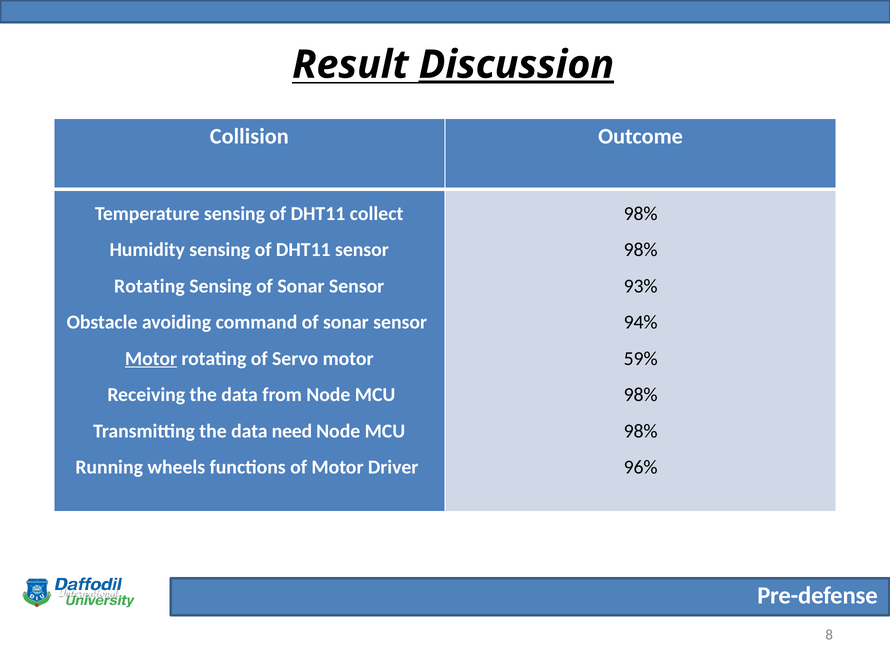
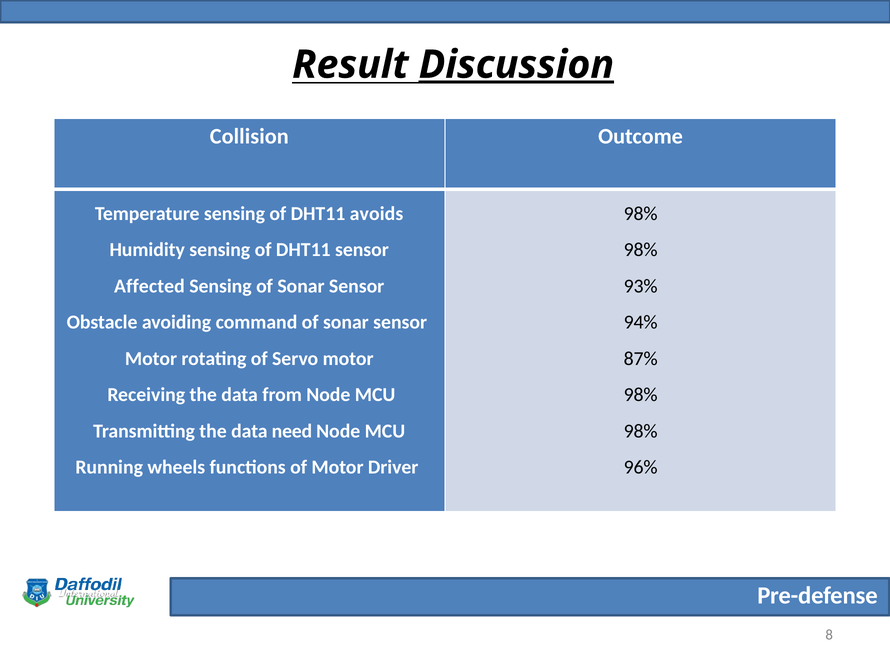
collect: collect -> avoids
Rotating at (149, 286): Rotating -> Affected
Motor at (151, 359) underline: present -> none
59%: 59% -> 87%
